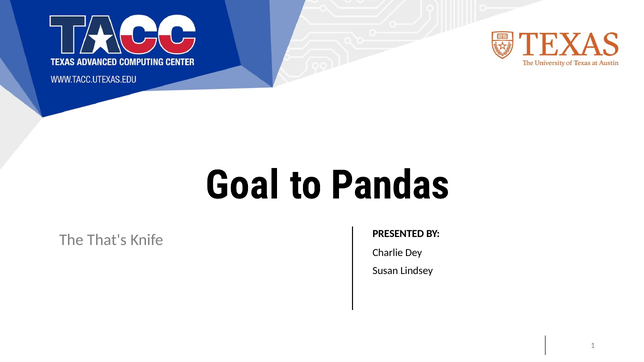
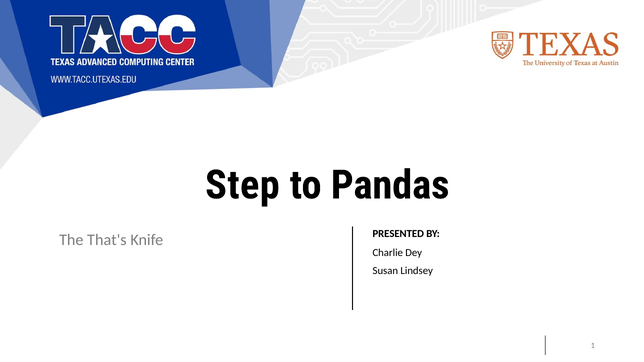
Goal: Goal -> Step
